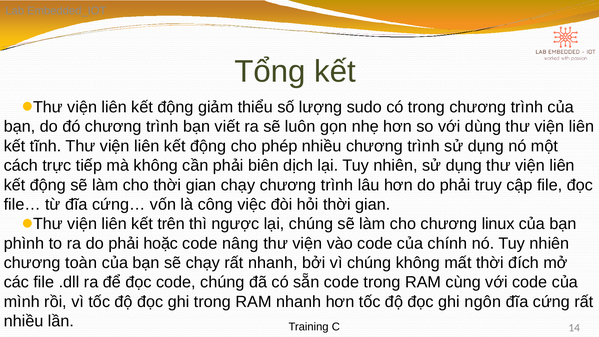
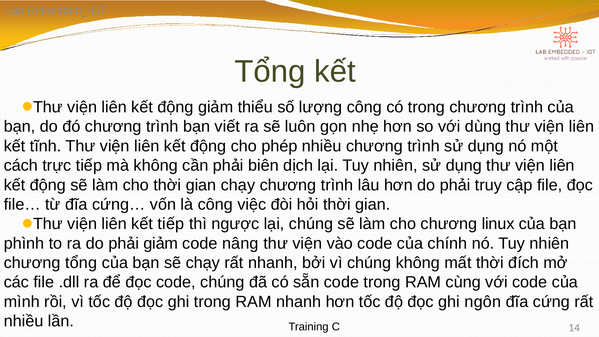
lượng sudo: sudo -> công
kết trên: trên -> tiếp
phải hoặc: hoặc -> giảm
chương toàn: toàn -> tổng
